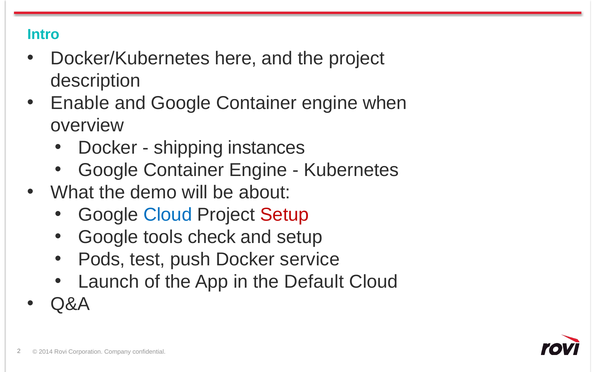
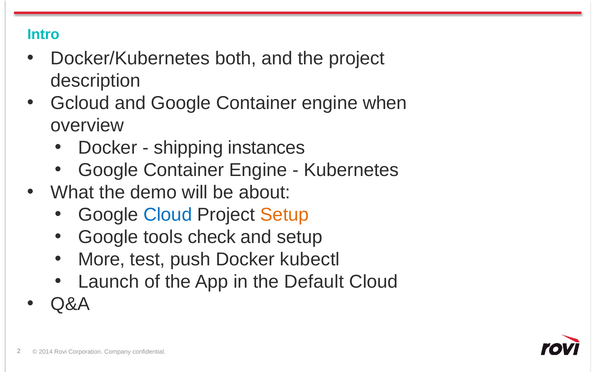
here: here -> both
Enable: Enable -> Gcloud
Setup at (285, 215) colour: red -> orange
Pods: Pods -> More
service: service -> kubectl
